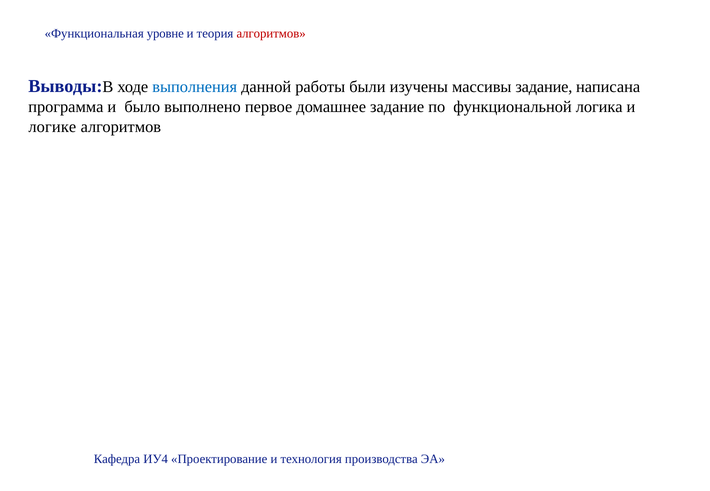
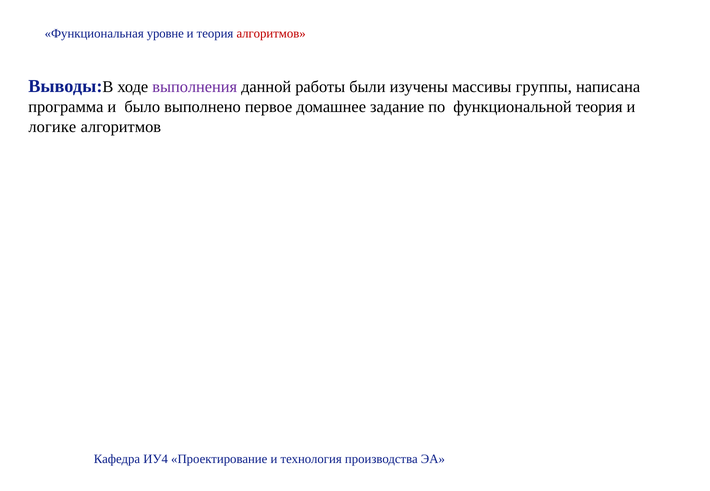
выполнения colour: blue -> purple
массивы задание: задание -> группы
функциональной логика: логика -> теория
